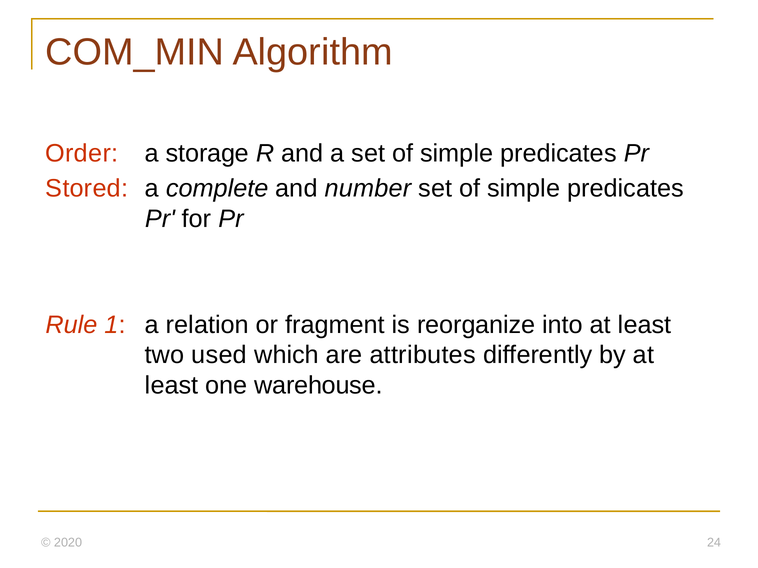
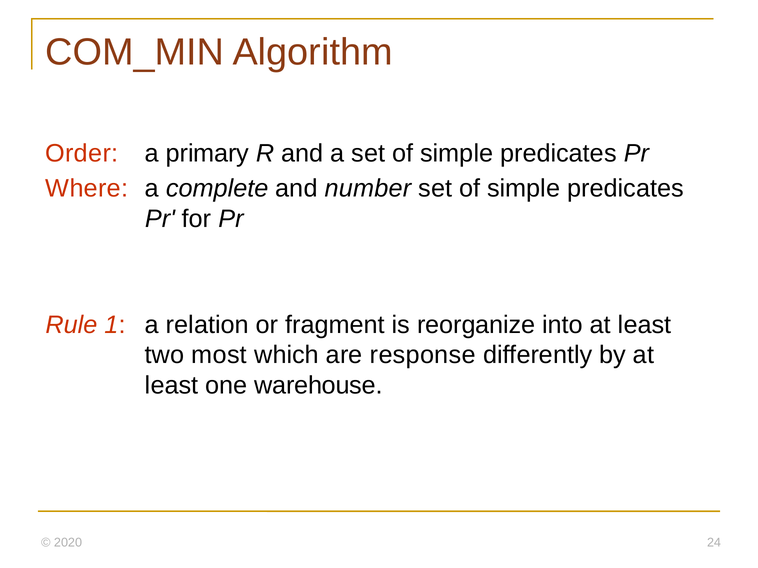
storage: storage -> primary
Stored: Stored -> Where
used: used -> most
attributes: attributes -> response
